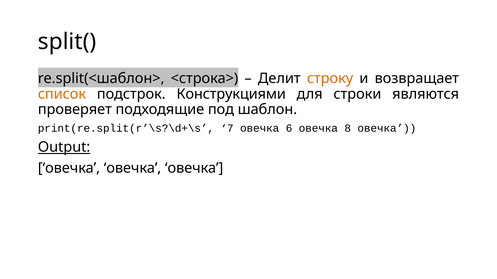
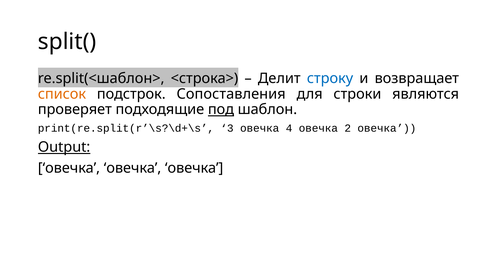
строку colour: orange -> blue
Конструкциями: Конструкциями -> Сопоставления
под underline: none -> present
7: 7 -> 3
6: 6 -> 4
8: 8 -> 2
